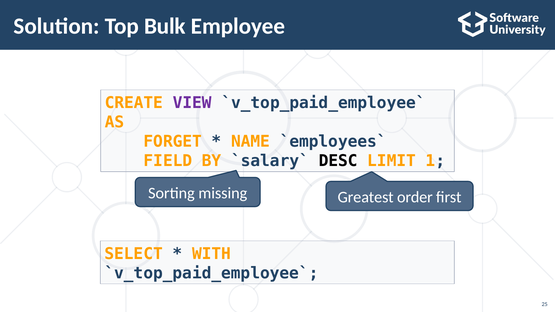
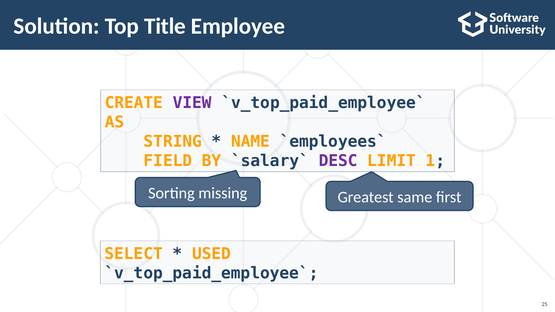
Bulk: Bulk -> Title
FORGET: FORGET -> STRING
DESC colour: black -> purple
order: order -> same
WITH: WITH -> USED
